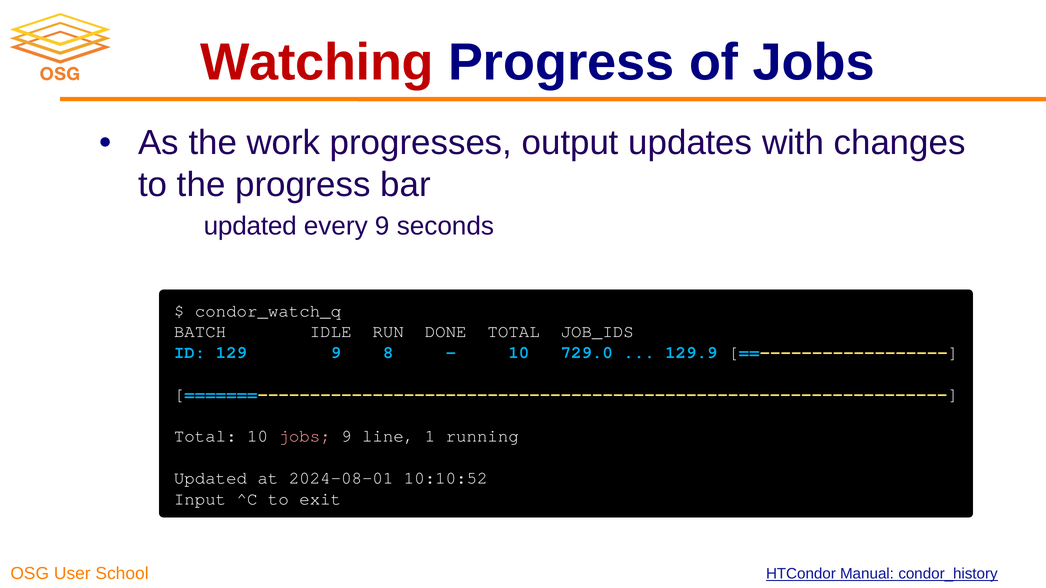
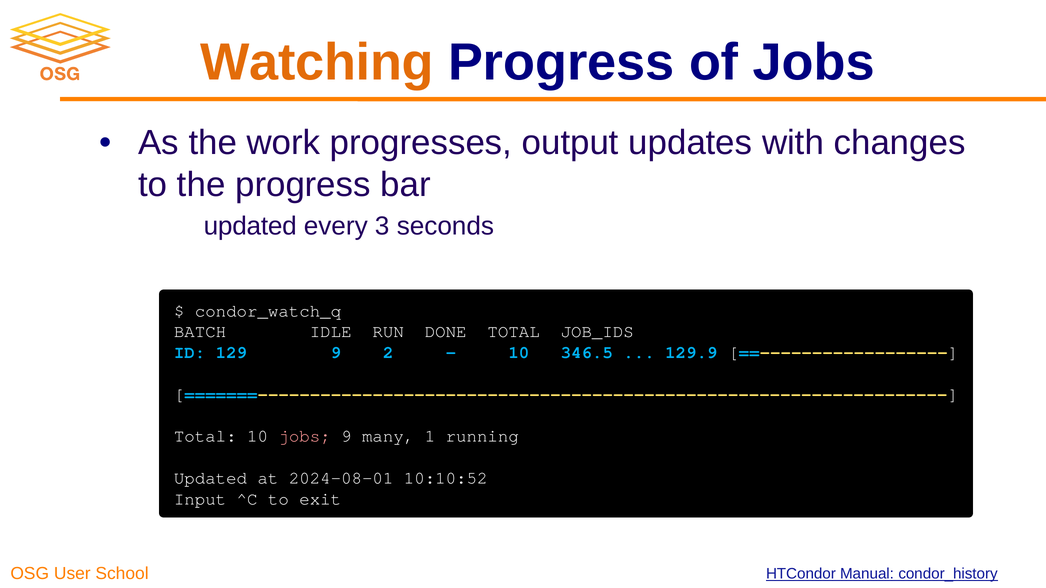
Watching colour: red -> orange
every 9: 9 -> 3
8: 8 -> 2
729.0: 729.0 -> 346.5
line: line -> many
